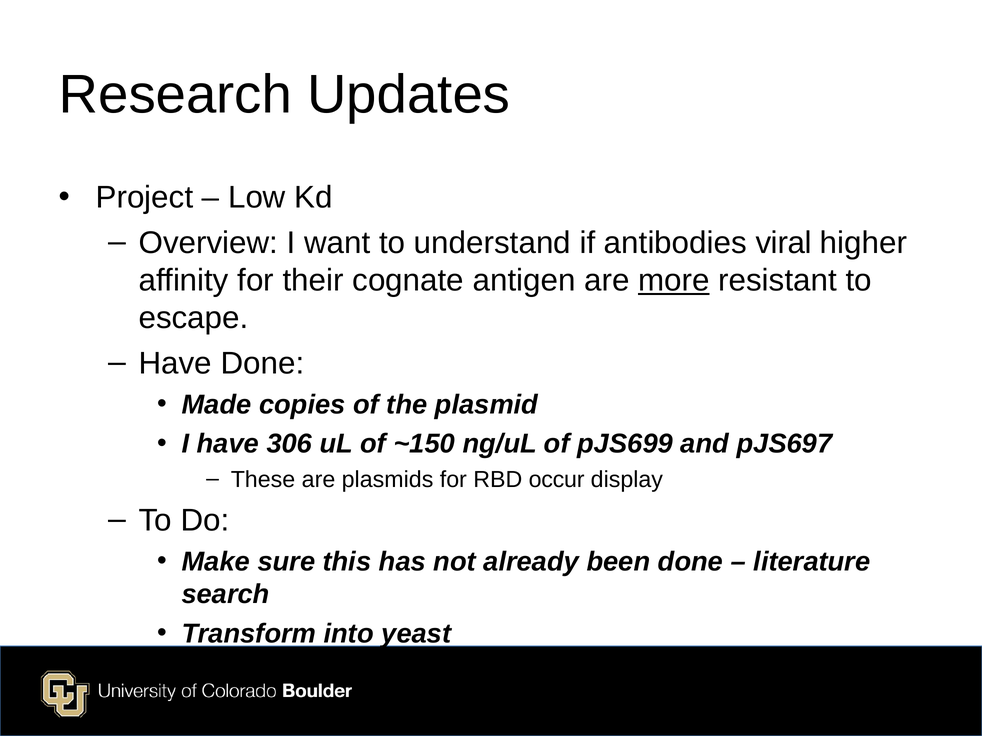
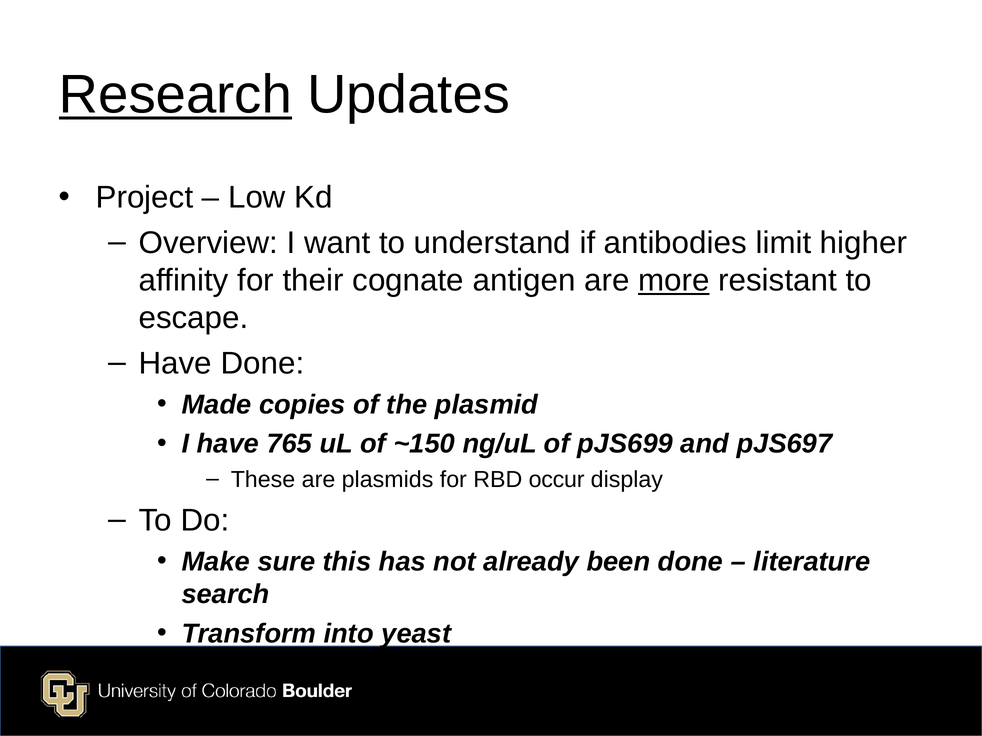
Research underline: none -> present
viral: viral -> limit
306: 306 -> 765
